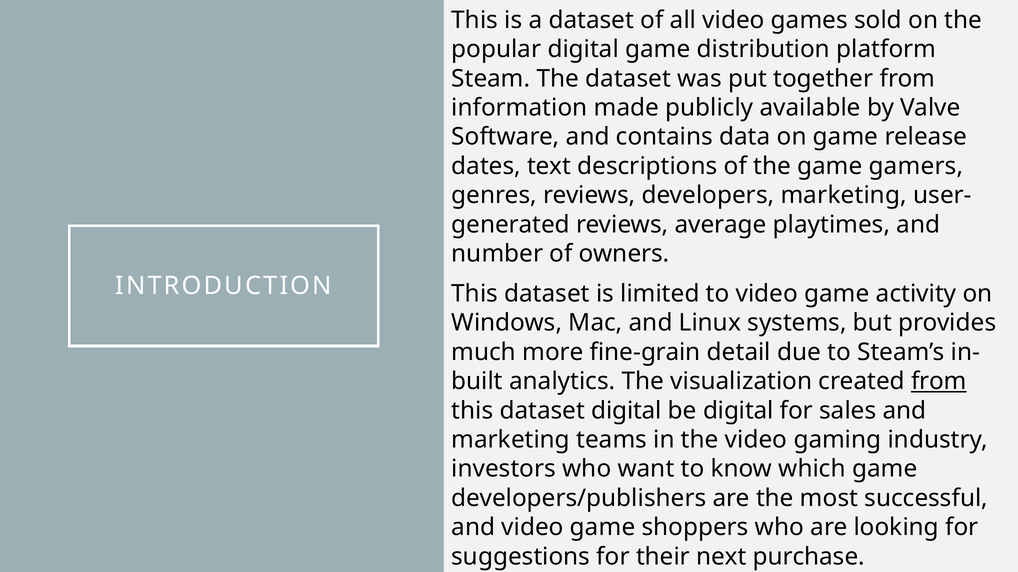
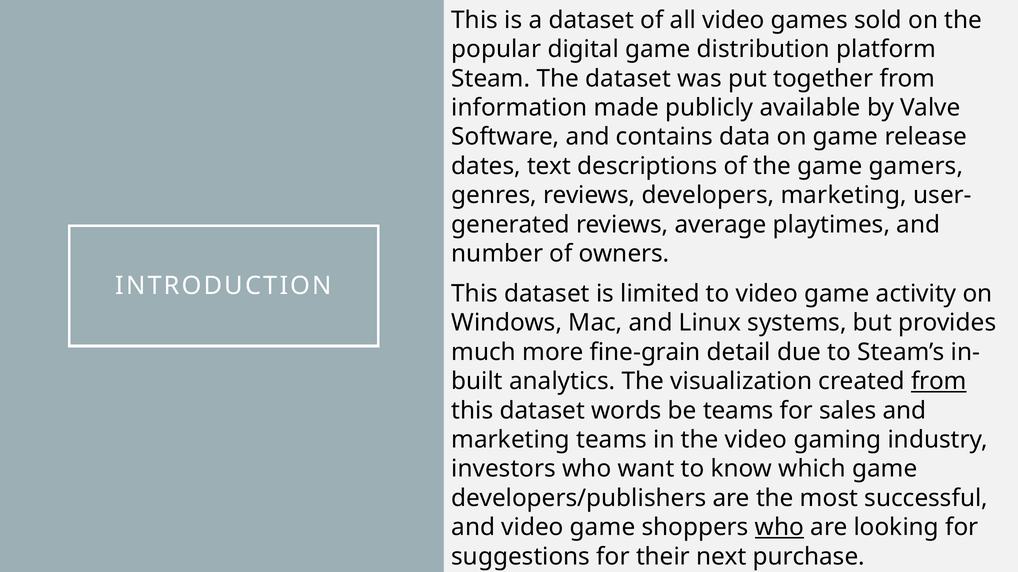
dataset digital: digital -> words
be digital: digital -> teams
who at (779, 528) underline: none -> present
